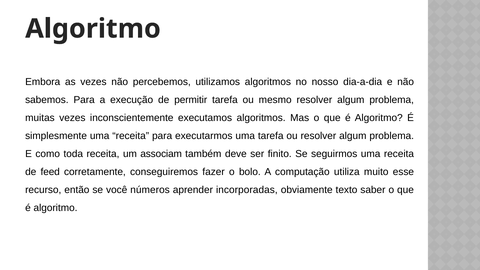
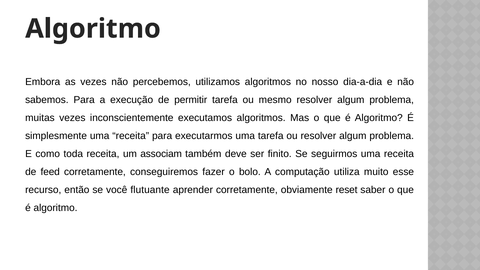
números: números -> flutuante
aprender incorporadas: incorporadas -> corretamente
texto: texto -> reset
